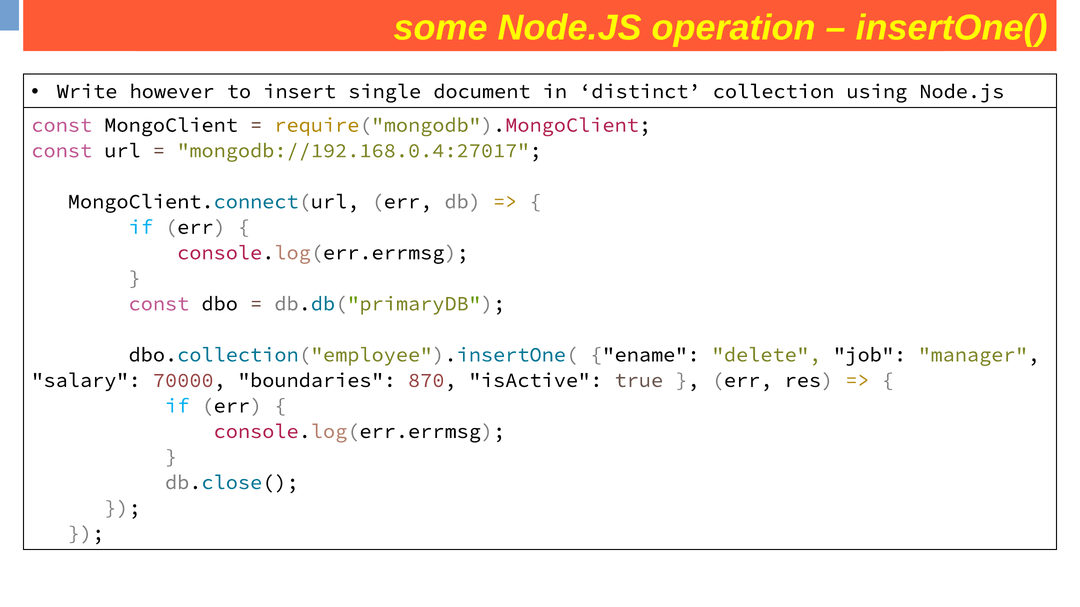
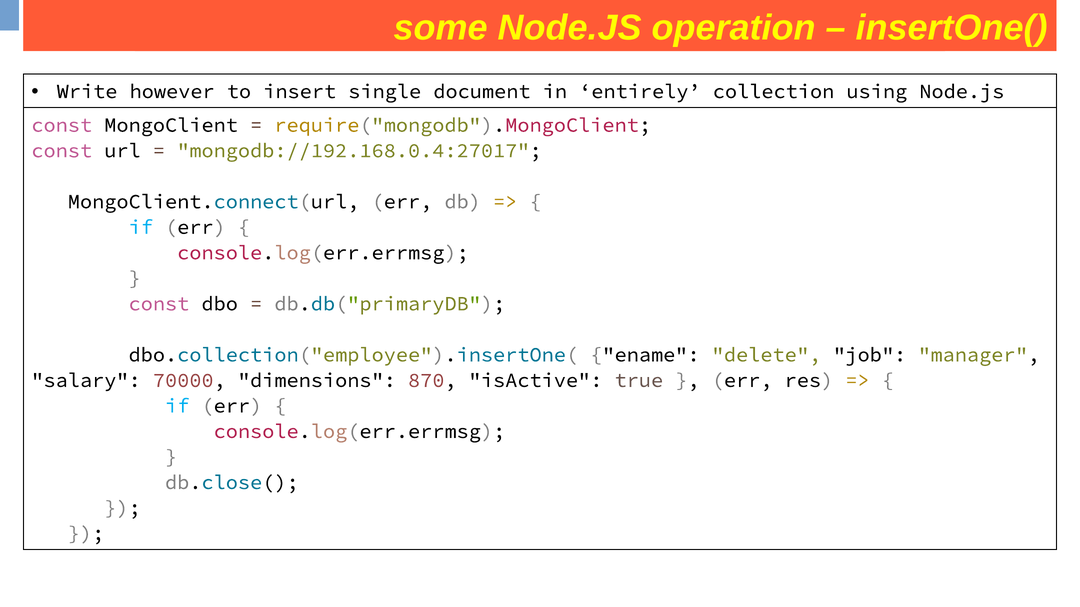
distinct: distinct -> entirely
boundaries: boundaries -> dimensions
